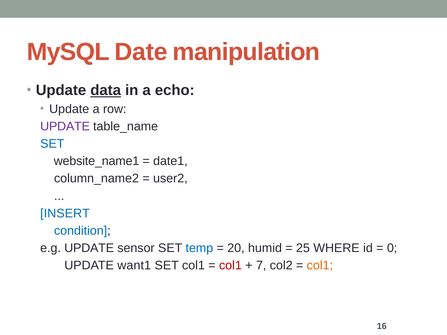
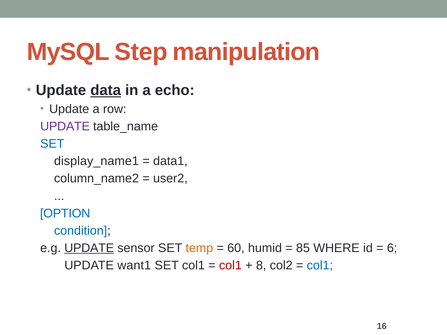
Date: Date -> Step
website_name1: website_name1 -> display_name1
date1: date1 -> data1
INSERT: INSERT -> OPTION
UPDATE at (89, 248) underline: none -> present
temp colour: blue -> orange
20: 20 -> 60
25: 25 -> 85
0: 0 -> 6
7: 7 -> 8
col1 at (320, 266) colour: orange -> blue
